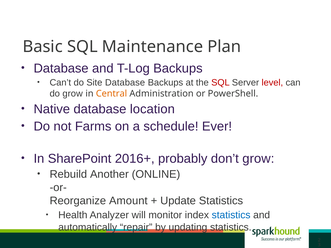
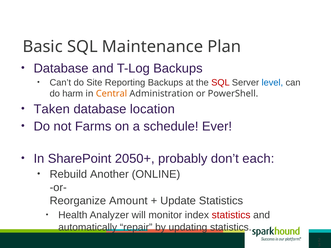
Site Database: Database -> Reporting
level colour: red -> blue
do grow: grow -> harm
Native: Native -> Taken
2016+: 2016+ -> 2050+
don’t grow: grow -> each
statistics at (231, 215) colour: blue -> red
